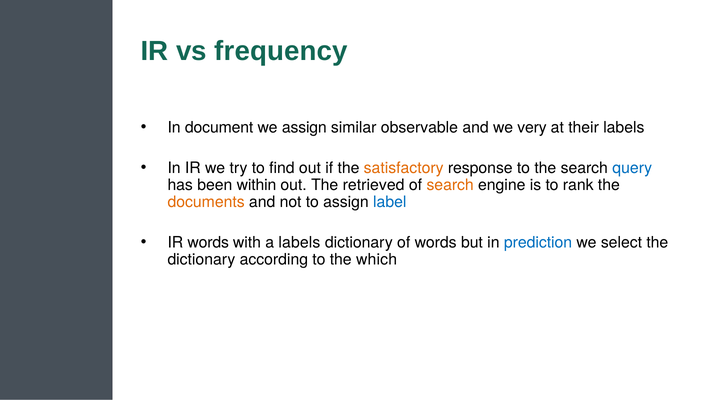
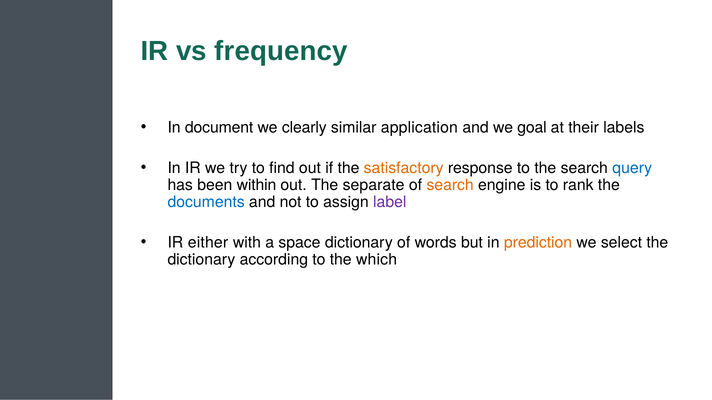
we assign: assign -> clearly
observable: observable -> application
very: very -> goal
retrieved: retrieved -> separate
documents colour: orange -> blue
label colour: blue -> purple
IR words: words -> either
a labels: labels -> space
prediction colour: blue -> orange
